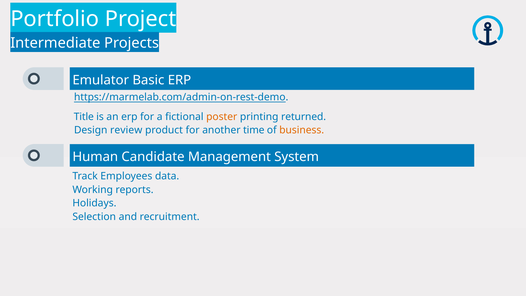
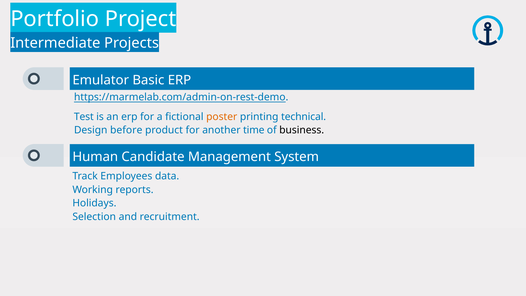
Title: Title -> Test
returned: returned -> technical
review: review -> before
business colour: orange -> black
